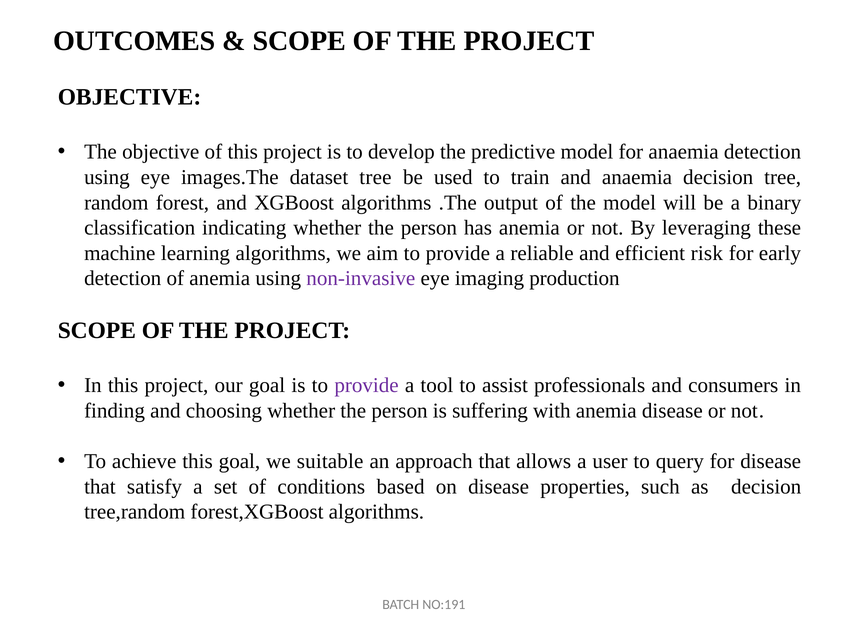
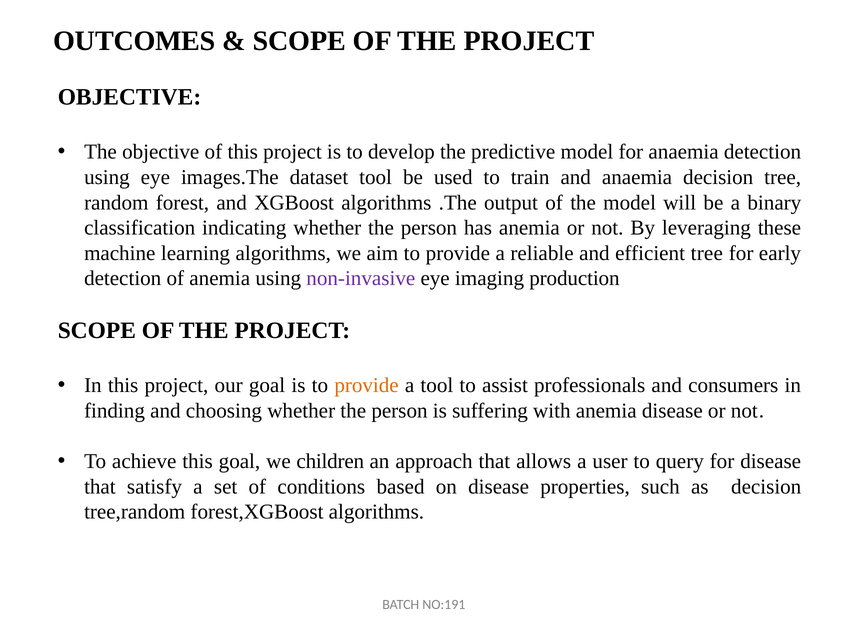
dataset tree: tree -> tool
efficient risk: risk -> tree
provide at (367, 385) colour: purple -> orange
suitable: suitable -> children
